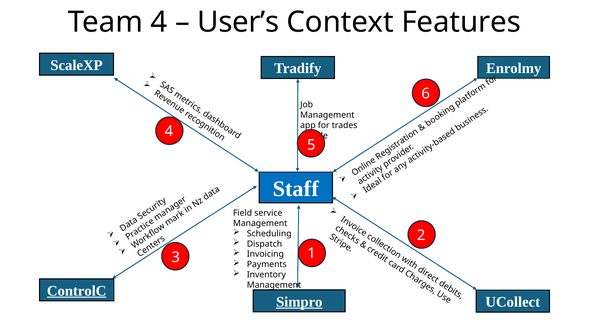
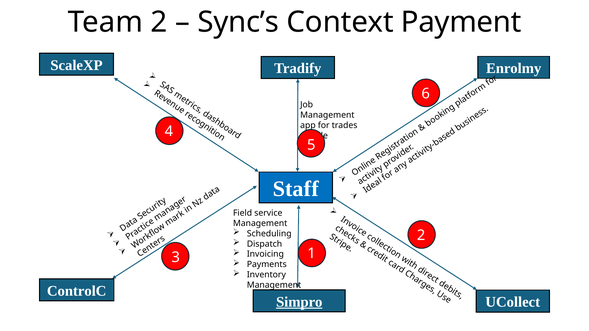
Team 4: 4 -> 2
User’s: User’s -> Sync’s
Features: Features -> Payment
ControlC underline: present -> none
